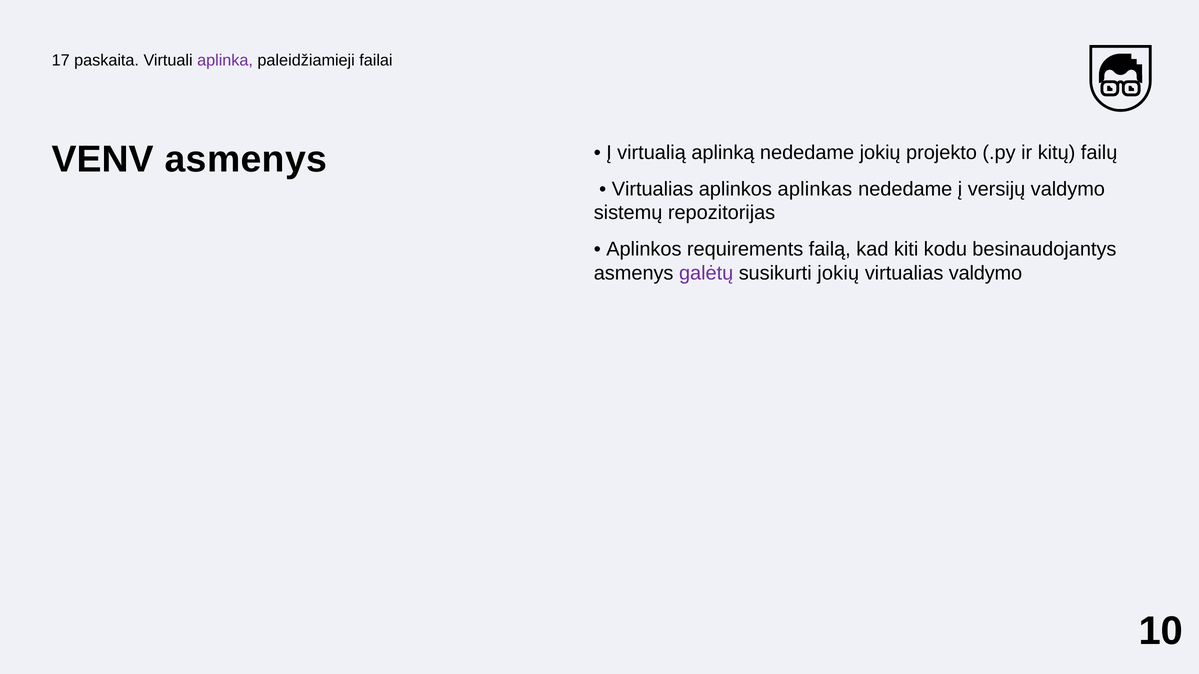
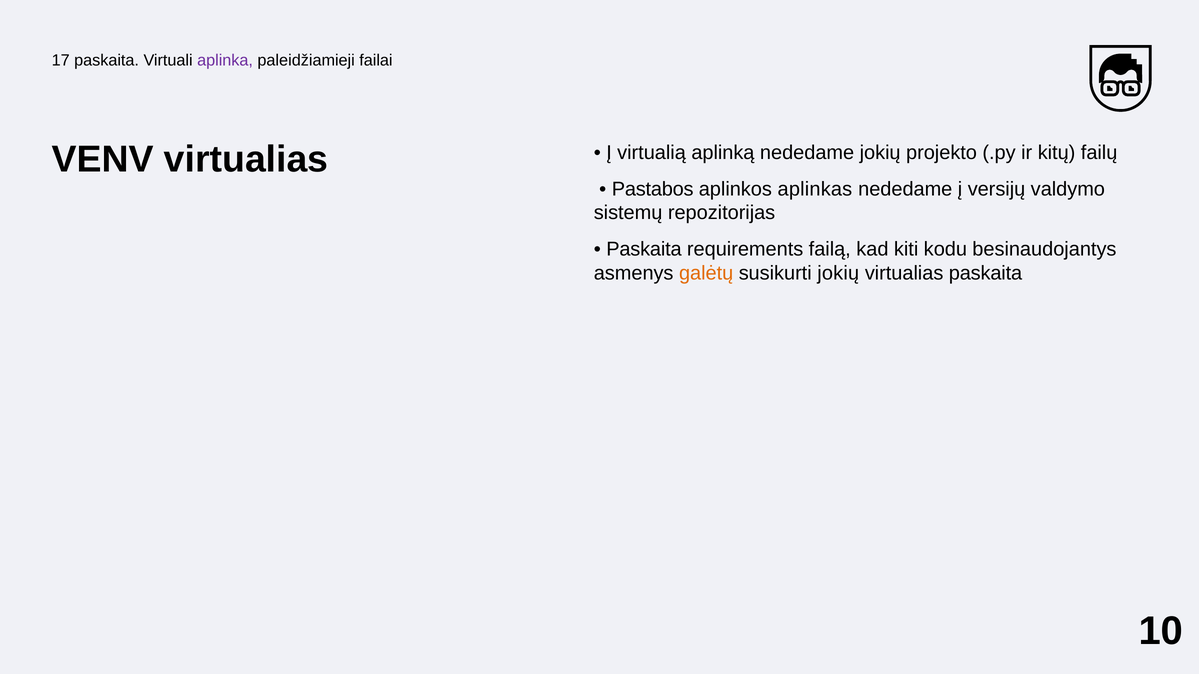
VENV asmenys: asmenys -> virtualias
Virtualias at (653, 189): Virtualias -> Pastabos
Aplinkos at (644, 249): Aplinkos -> Paskaita
galėtų colour: purple -> orange
virtualias valdymo: valdymo -> paskaita
